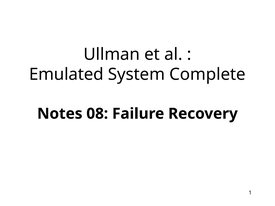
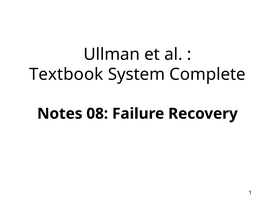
Emulated: Emulated -> Textbook
